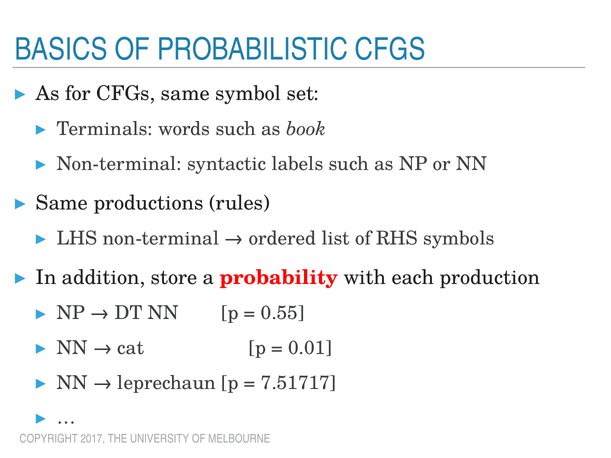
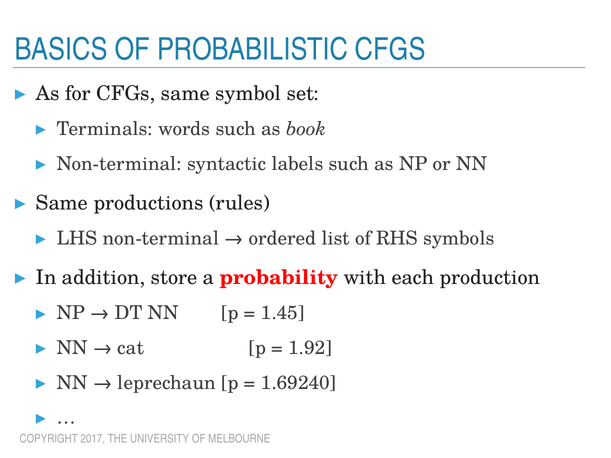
0.55: 0.55 -> 1.45
0.01: 0.01 -> 1.92
7.51717: 7.51717 -> 1.69240
